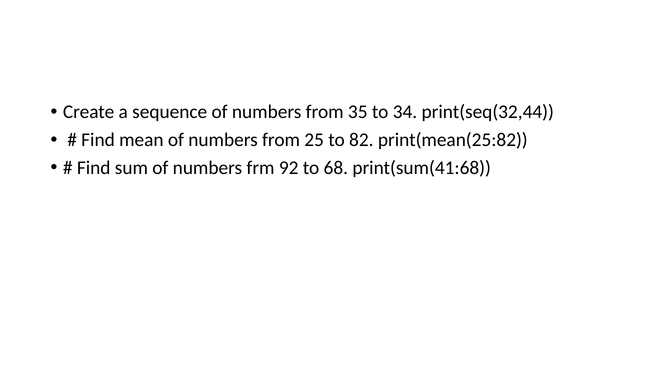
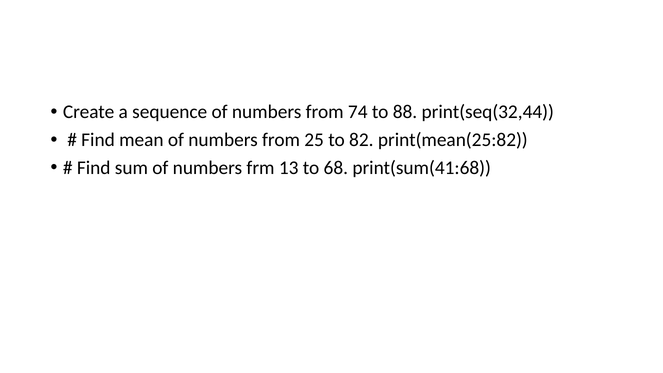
35: 35 -> 74
34: 34 -> 88
92: 92 -> 13
